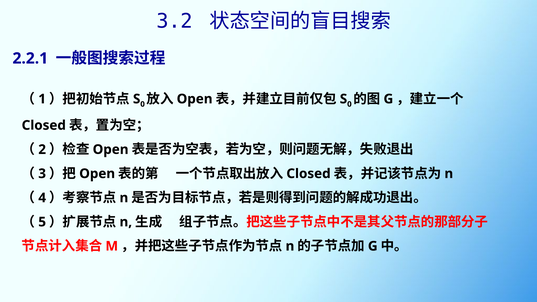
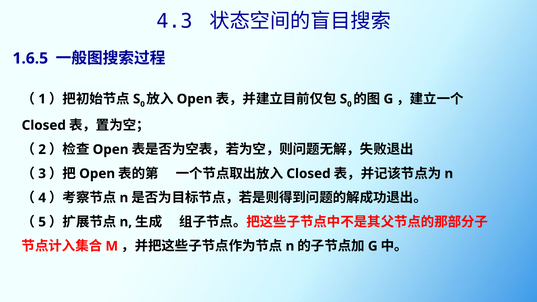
3.2: 3.2 -> 4.3
2.2.1: 2.2.1 -> 1.6.5
